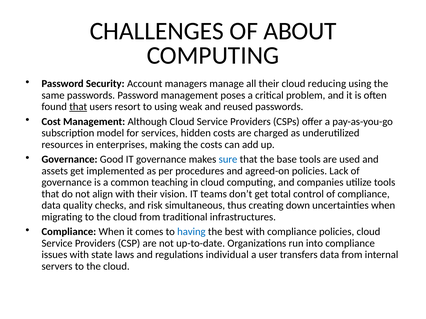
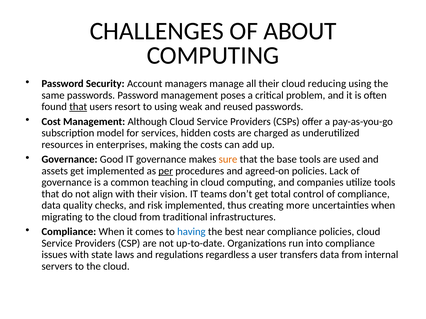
sure colour: blue -> orange
per underline: none -> present
risk simultaneous: simultaneous -> implemented
down: down -> more
best with: with -> near
individual: individual -> regardless
